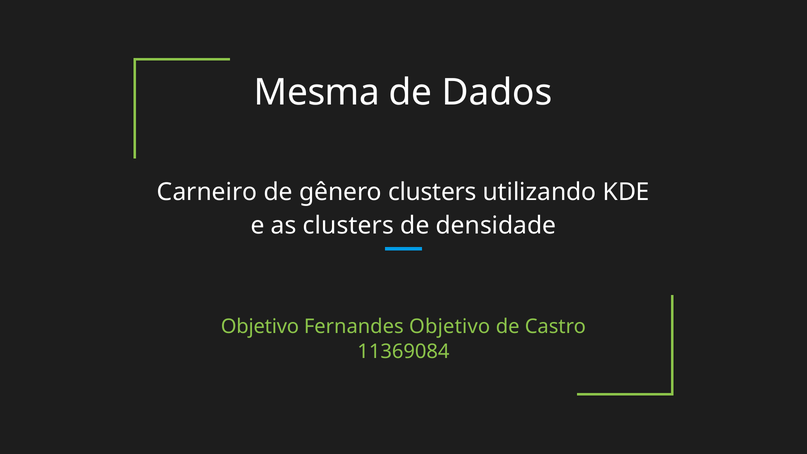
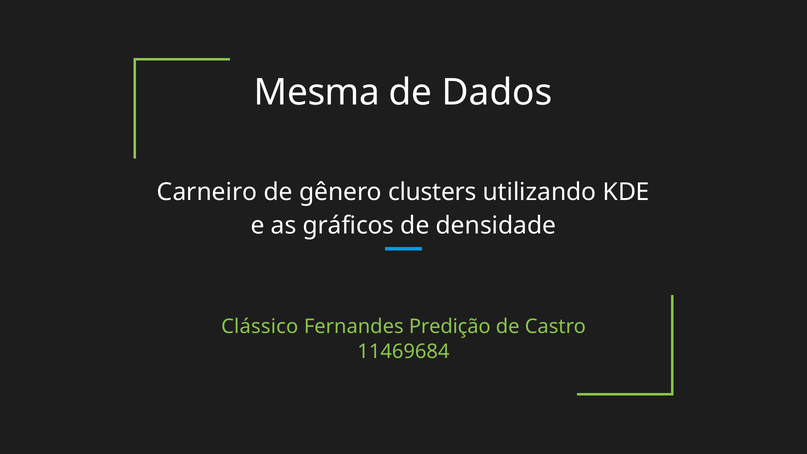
as clusters: clusters -> gráficos
Objetivo at (260, 327): Objetivo -> Clássico
Fernandes Objetivo: Objetivo -> Predição
11369084: 11369084 -> 11469684
